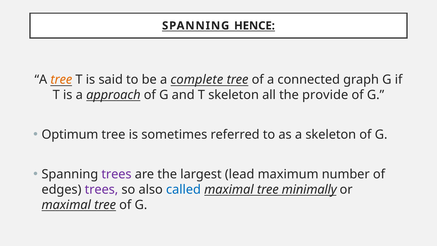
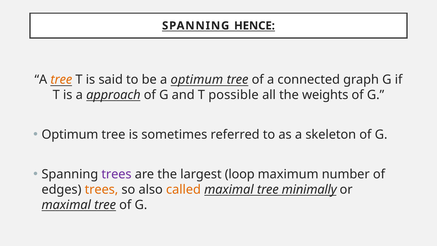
a complete: complete -> optimum
T skeleton: skeleton -> possible
provide: provide -> weights
lead: lead -> loop
trees at (101, 189) colour: purple -> orange
called colour: blue -> orange
